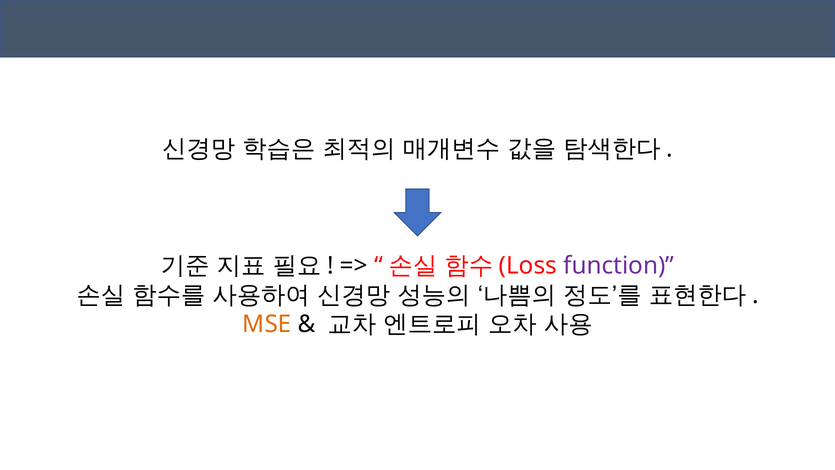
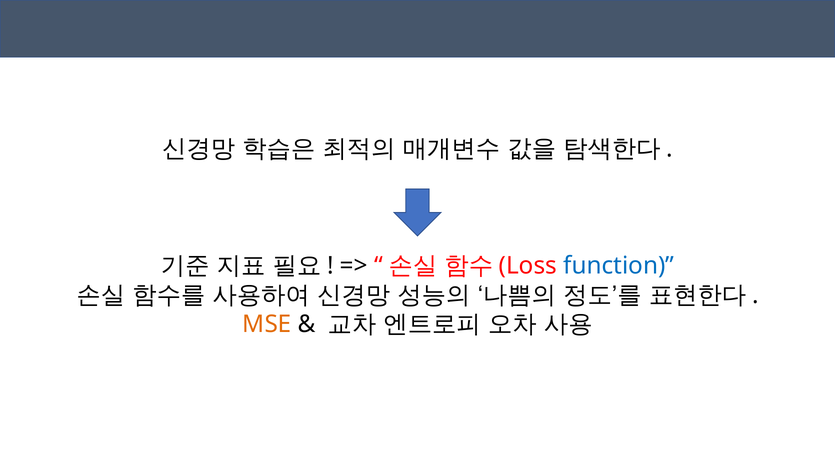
function colour: purple -> blue
